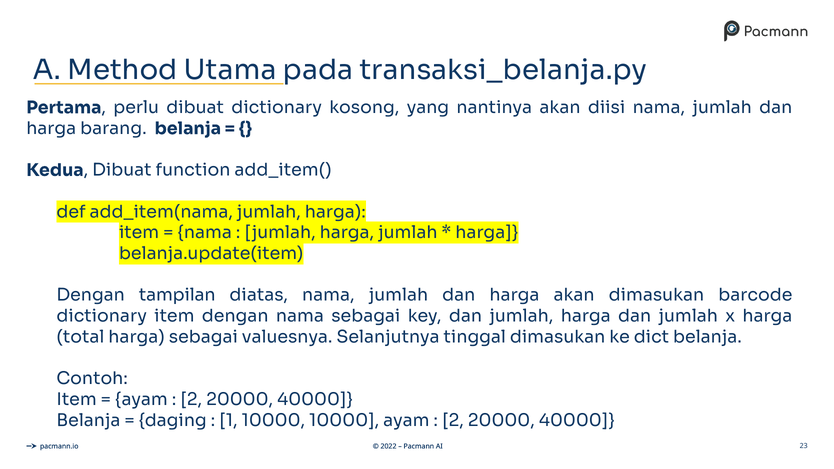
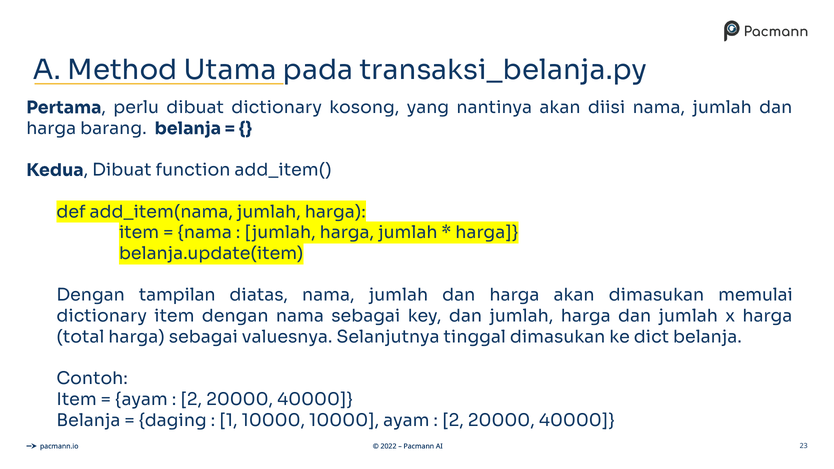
barcode: barcode -> memulai
